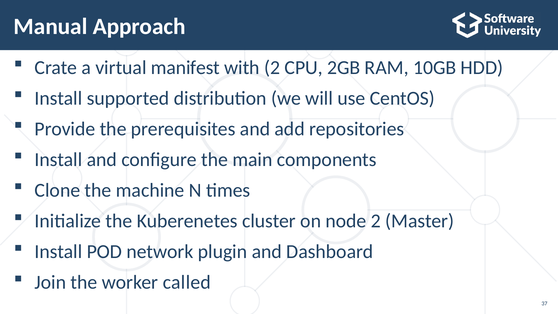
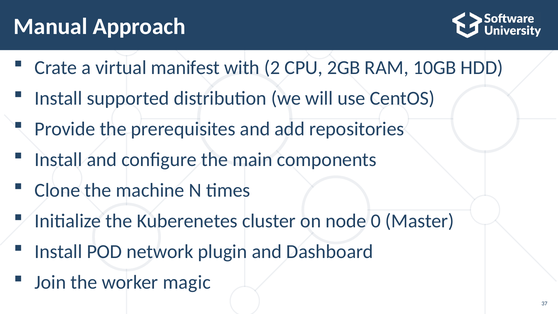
node 2: 2 -> 0
called: called -> magic
